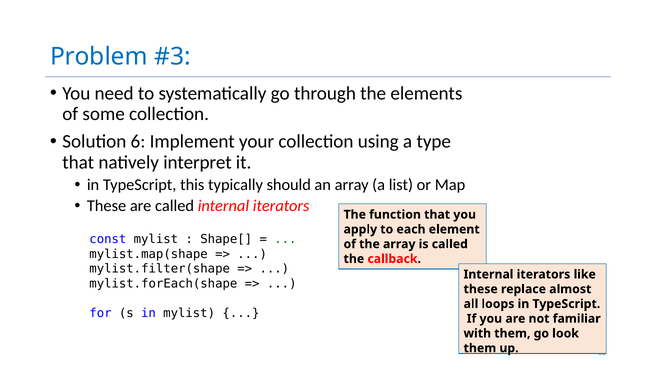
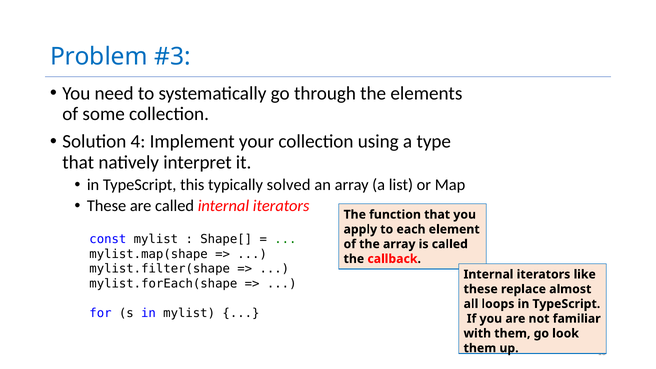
6: 6 -> 4
should: should -> solved
